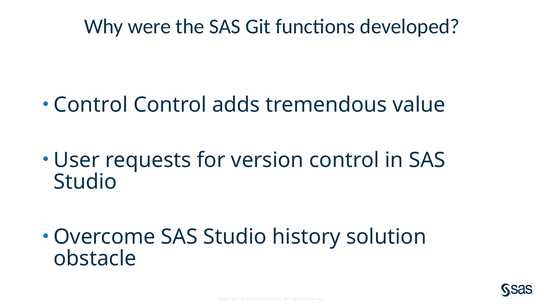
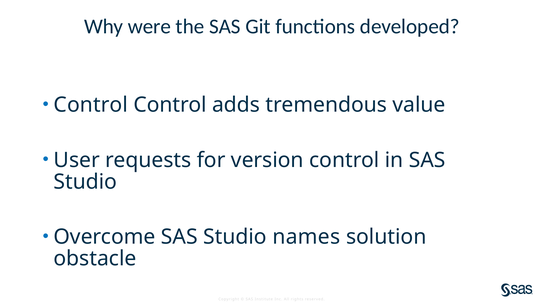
history: history -> names
